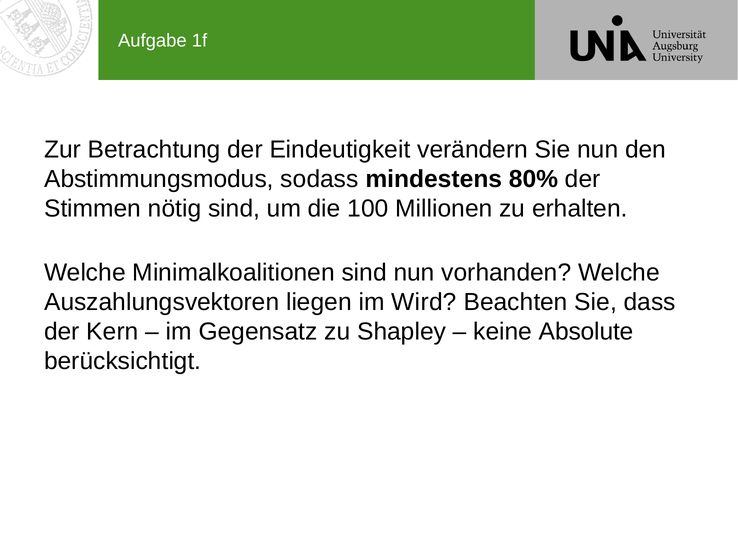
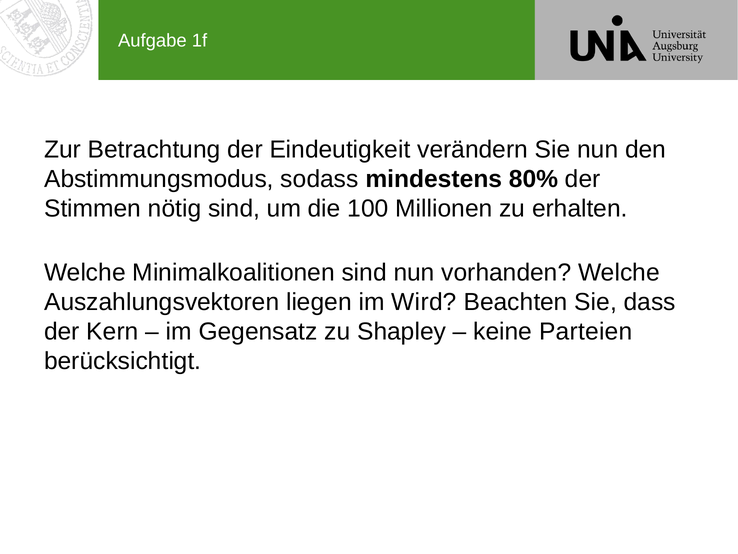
Absolute: Absolute -> Parteien
